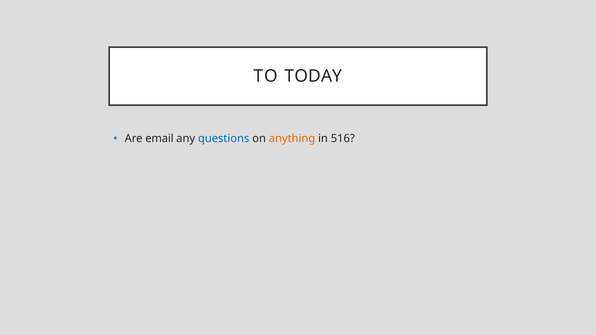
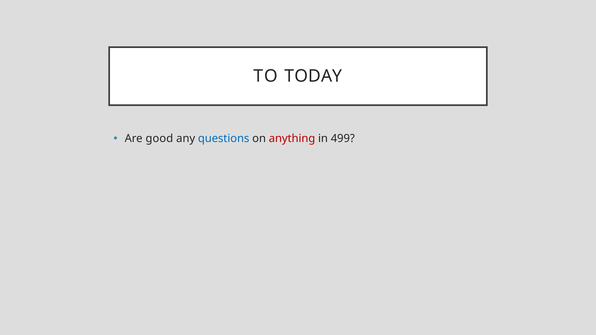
email: email -> good
anything colour: orange -> red
516: 516 -> 499
